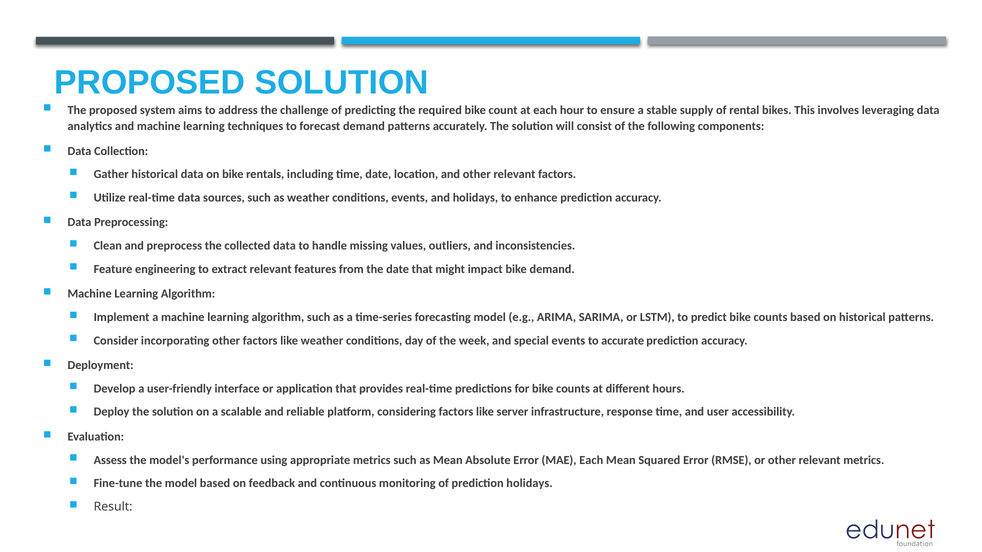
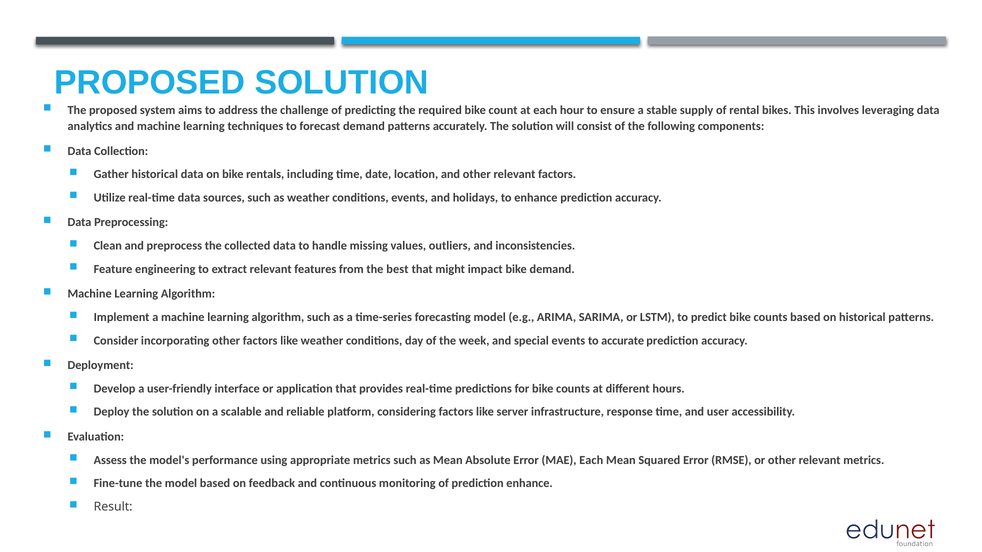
the date: date -> best
prediction holidays: holidays -> enhance
